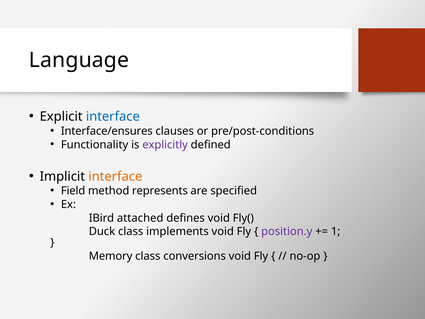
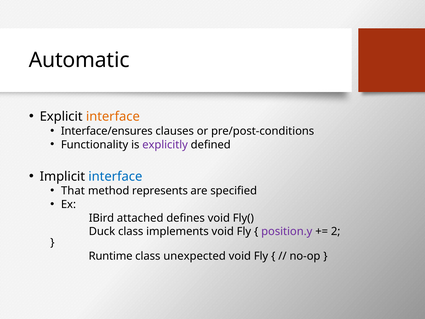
Language: Language -> Automatic
interface at (113, 117) colour: blue -> orange
interface at (115, 176) colour: orange -> blue
Field: Field -> That
1: 1 -> 2
Memory: Memory -> Runtime
conversions: conversions -> unexpected
